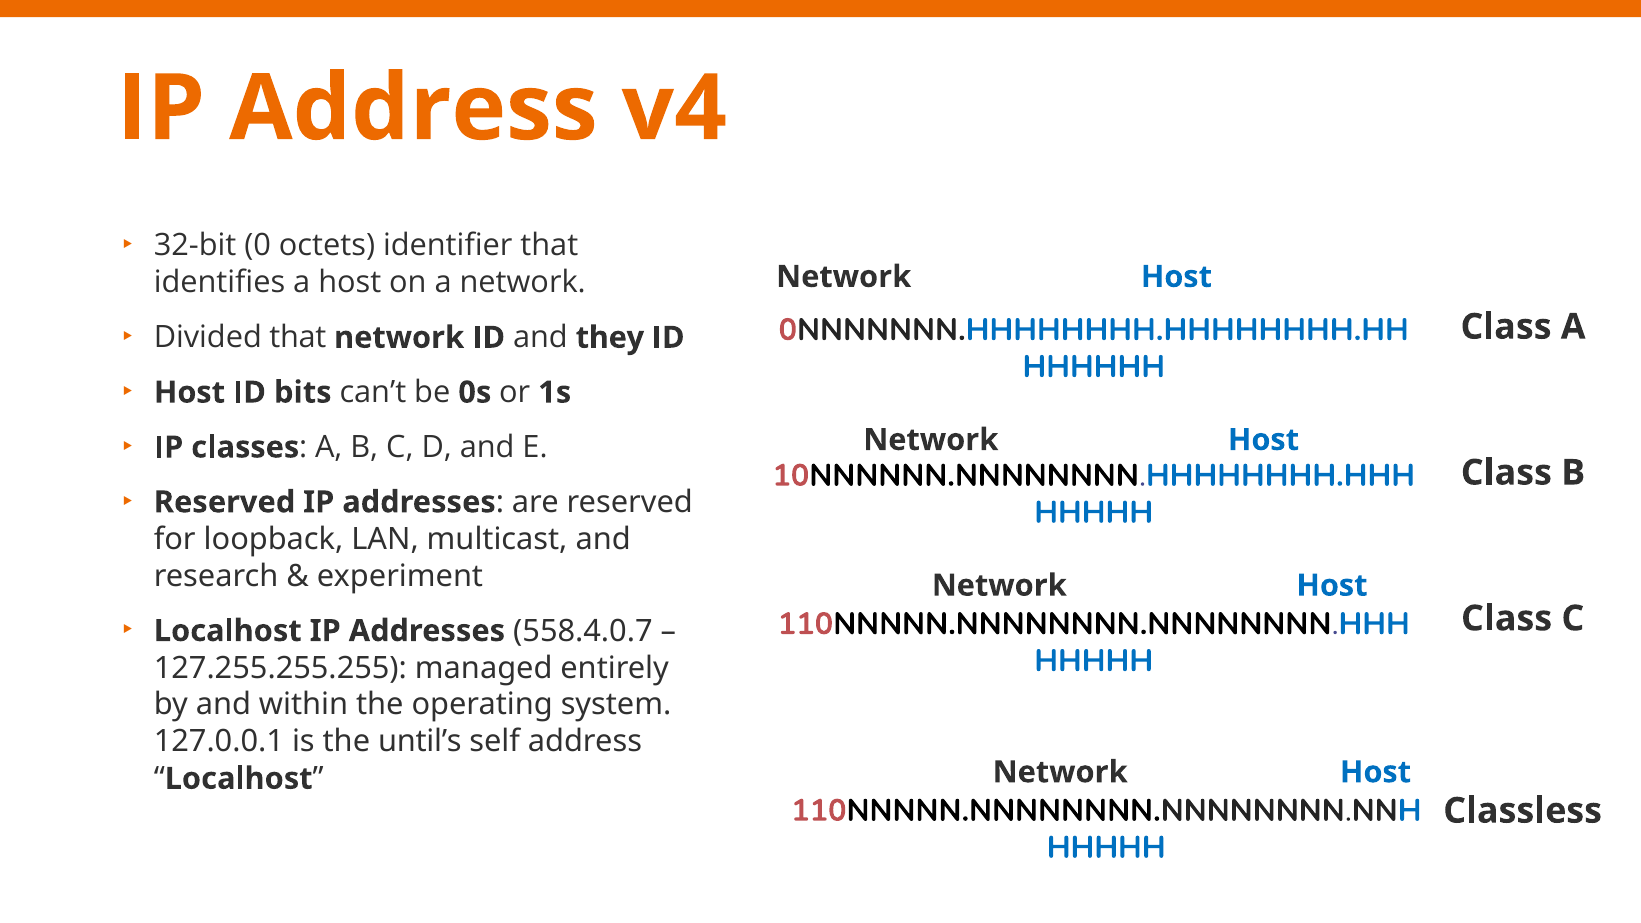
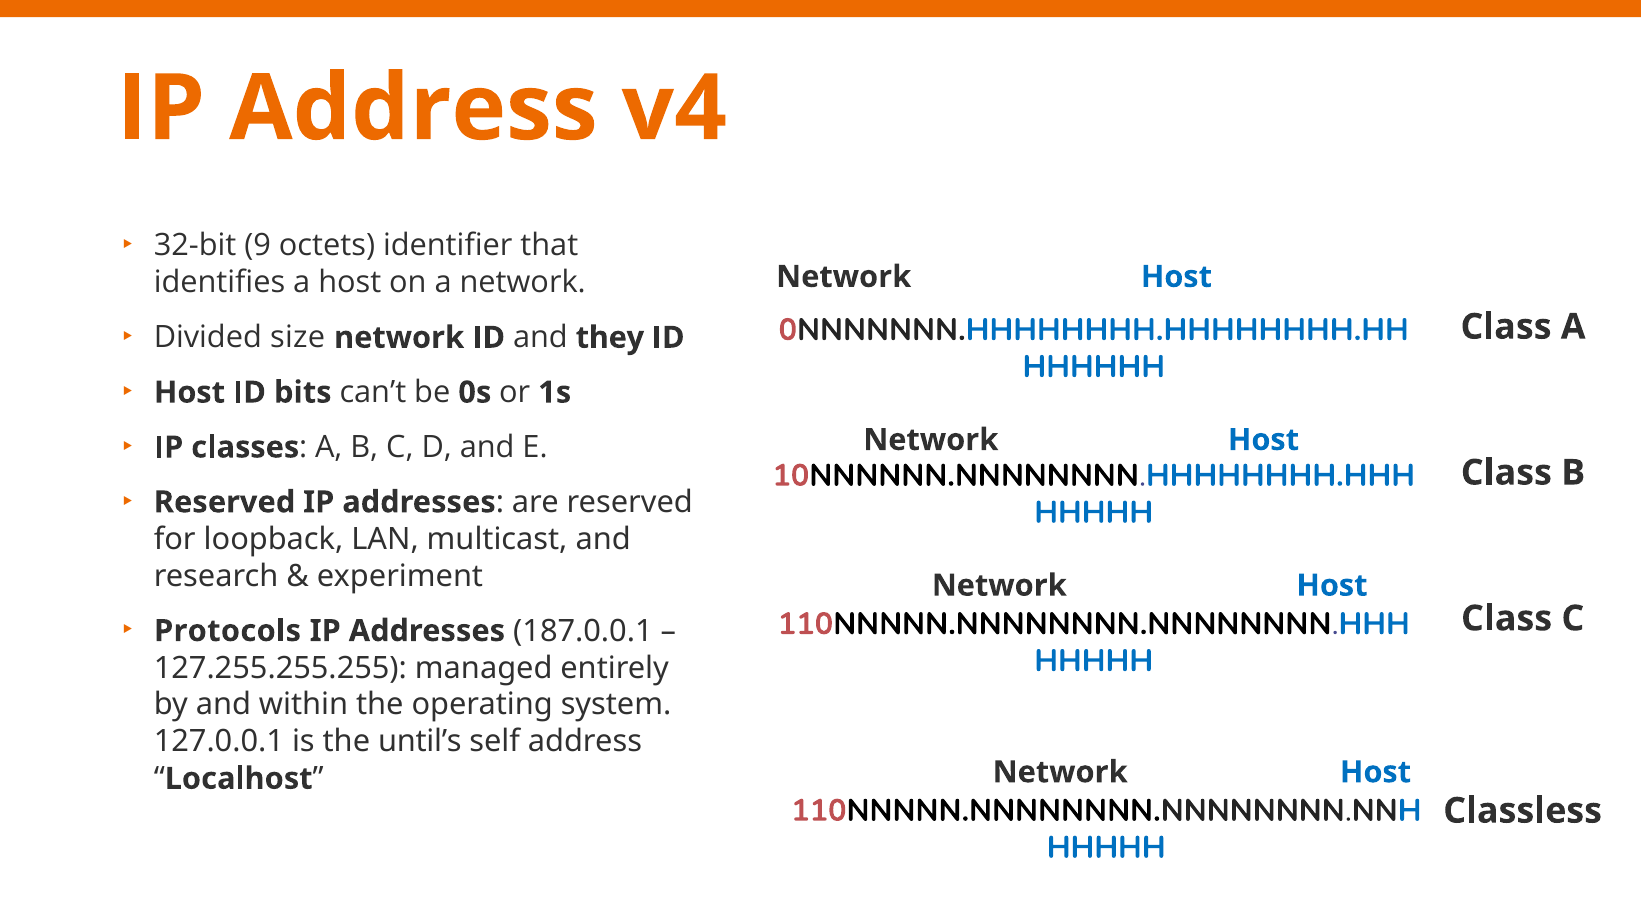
0: 0 -> 9
Divided that: that -> size
Localhost at (228, 631): Localhost -> Protocols
558.4.0.7: 558.4.0.7 -> 187.0.0.1
